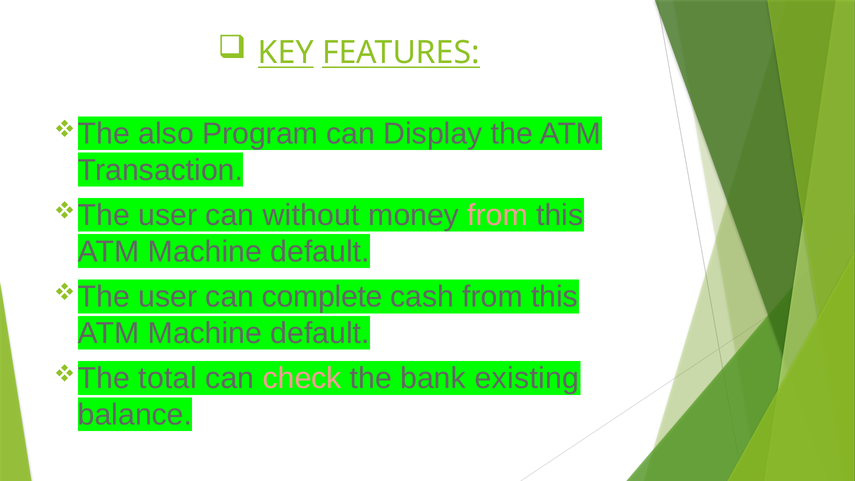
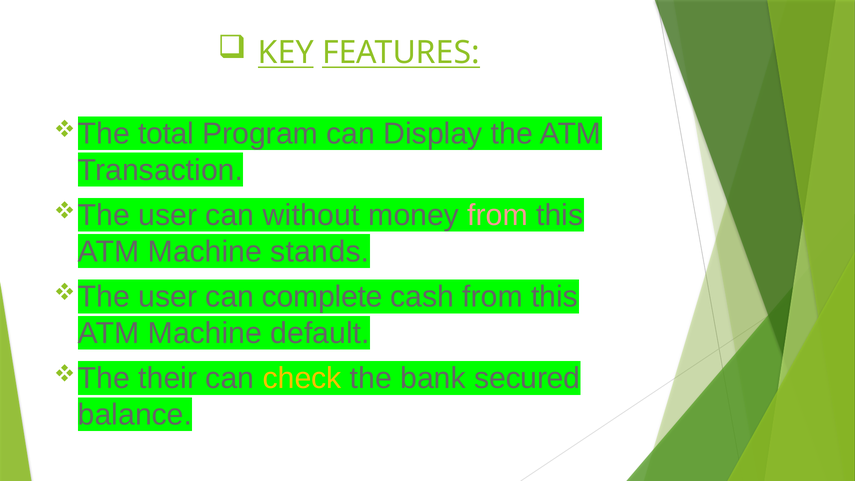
also: also -> total
default at (320, 252): default -> stands
total: total -> their
check colour: pink -> yellow
existing: existing -> secured
